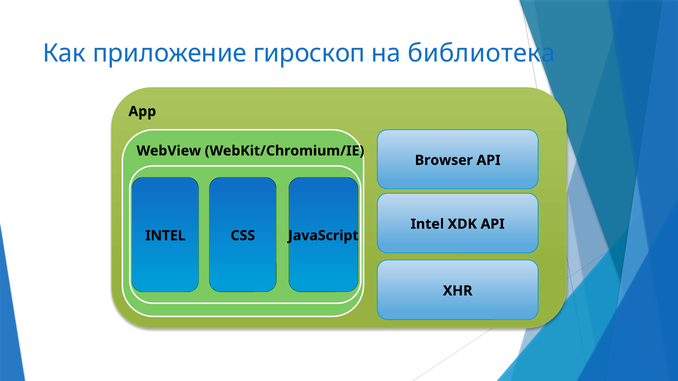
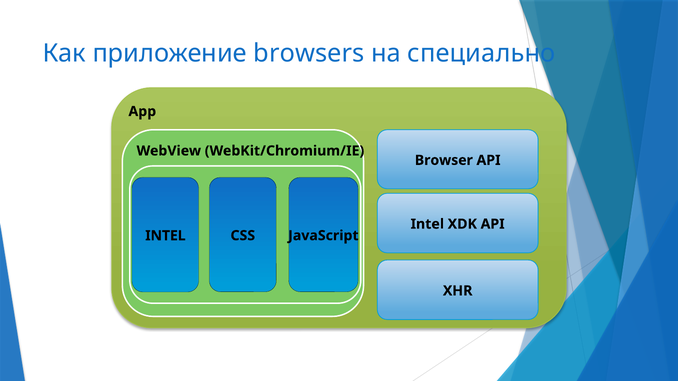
гироскоп: гироскоп -> browsers
библиотека: библиотека -> специально
